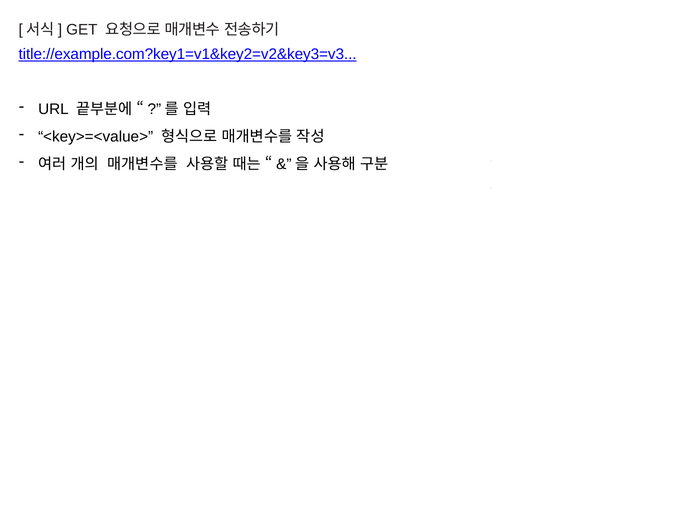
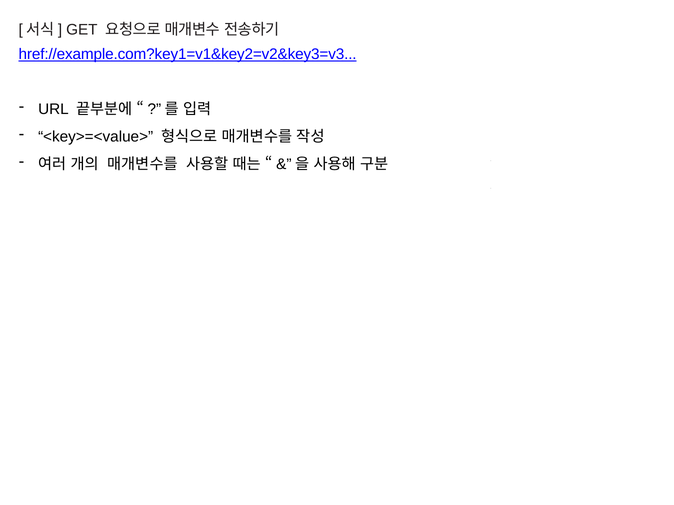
title://example.com?key1=v1&key2=v2&key3=v3: title://example.com?key1=v1&key2=v2&key3=v3 -> href://example.com?key1=v1&key2=v2&key3=v3
